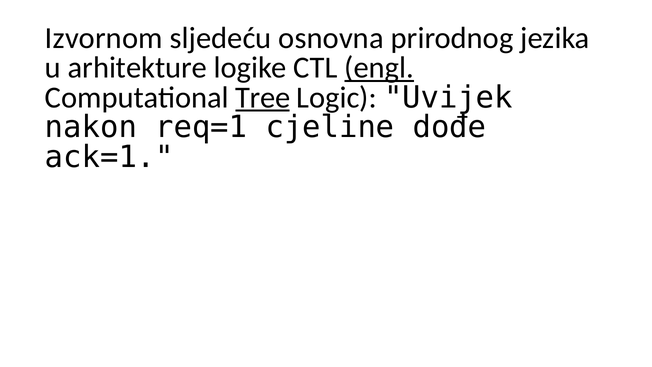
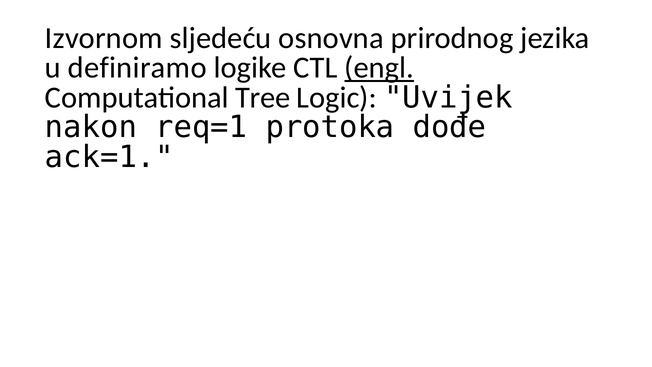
arhitekture: arhitekture -> definiramo
Tree underline: present -> none
cjeline: cjeline -> protoka
